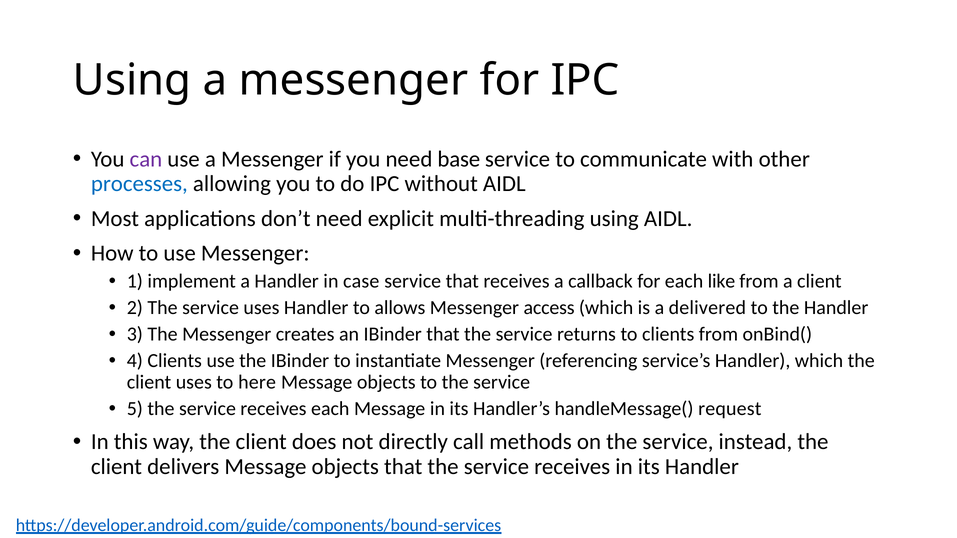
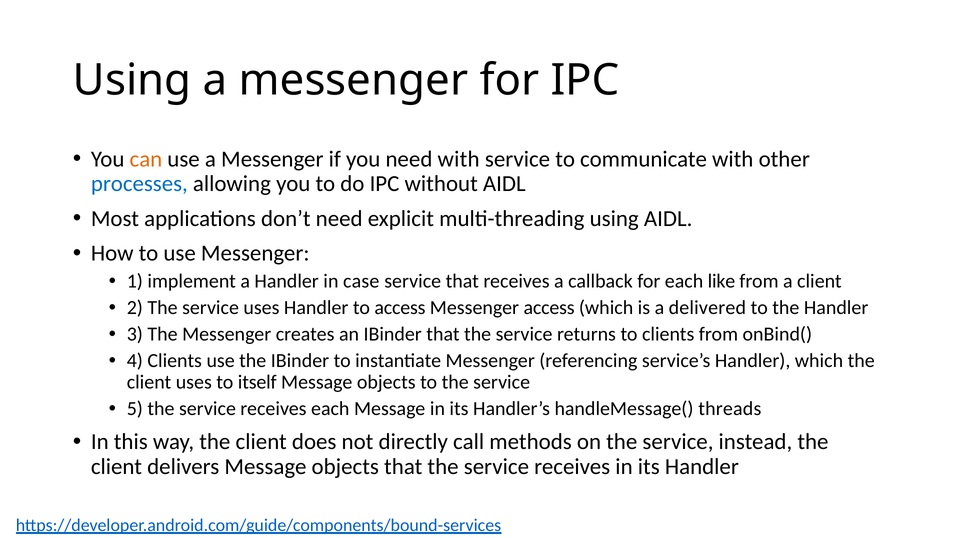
can colour: purple -> orange
need base: base -> with
to allows: allows -> access
here: here -> itself
request: request -> threads
